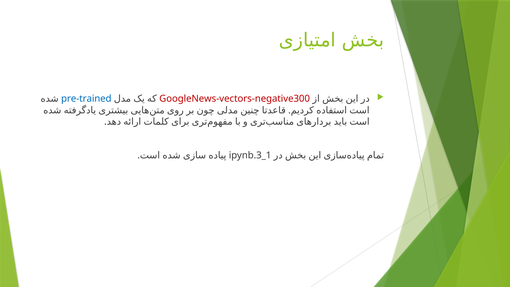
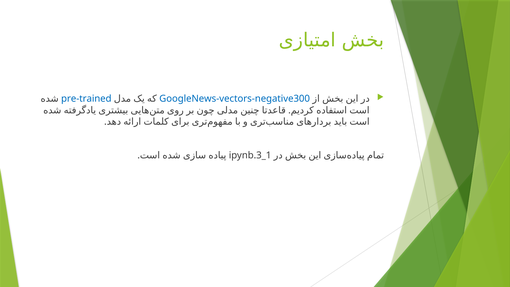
GoogleNews-vectors-negative300 colour: red -> blue
